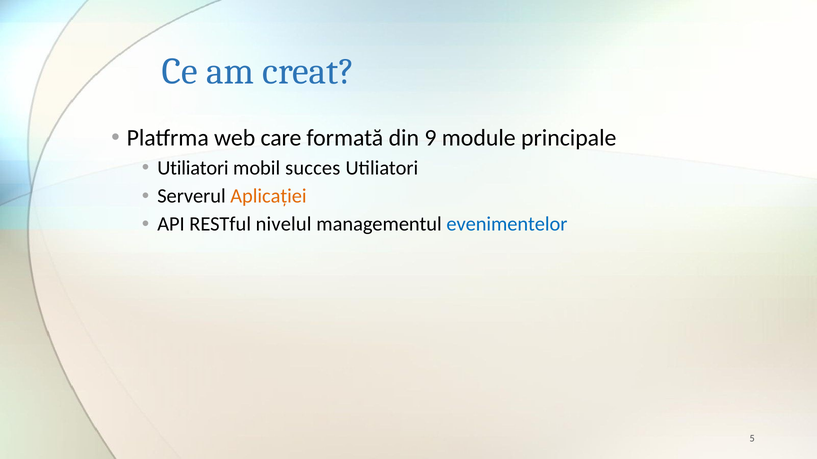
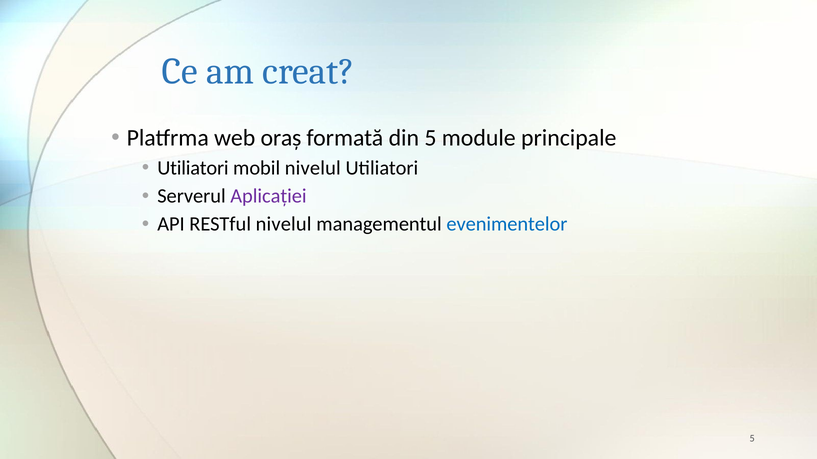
care: care -> oraș
din 9: 9 -> 5
mobil succes: succes -> nivelul
Aplicației colour: orange -> purple
